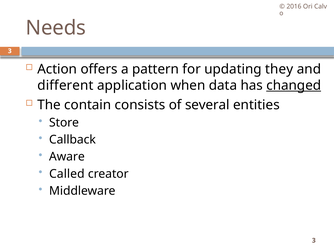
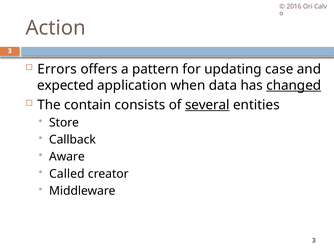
Needs: Needs -> Action
Action: Action -> Errors
they: they -> case
different: different -> expected
several underline: none -> present
